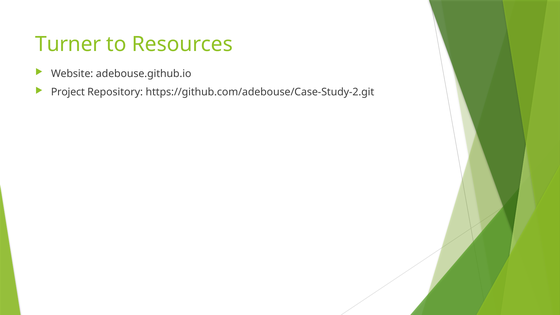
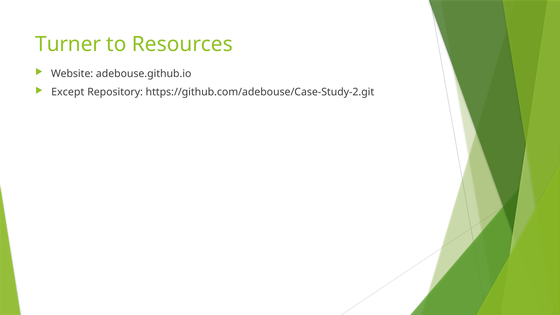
Project: Project -> Except
